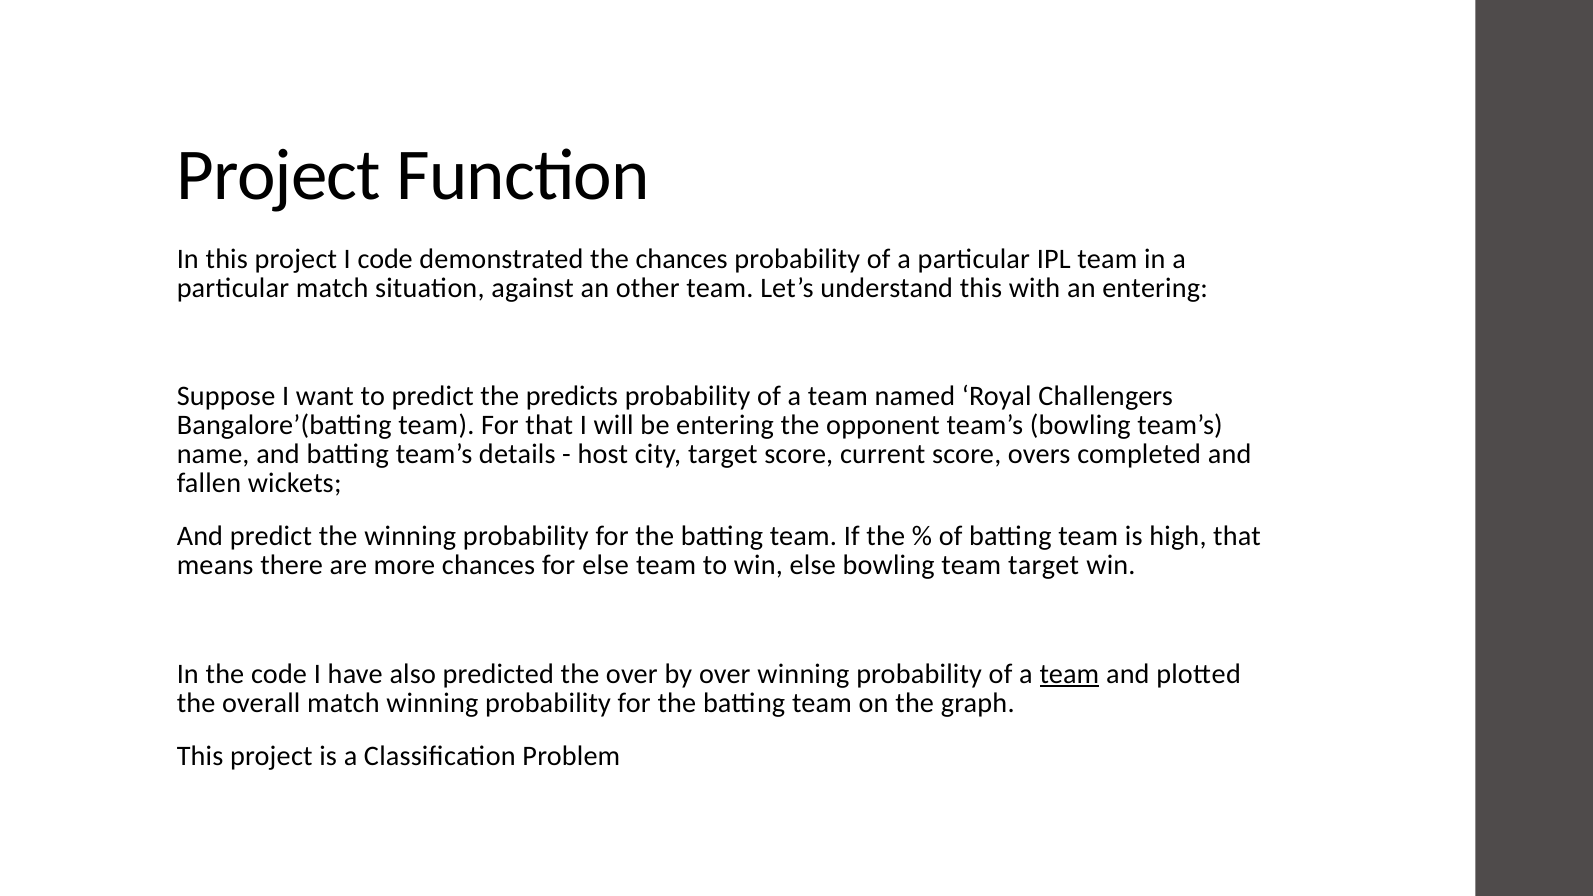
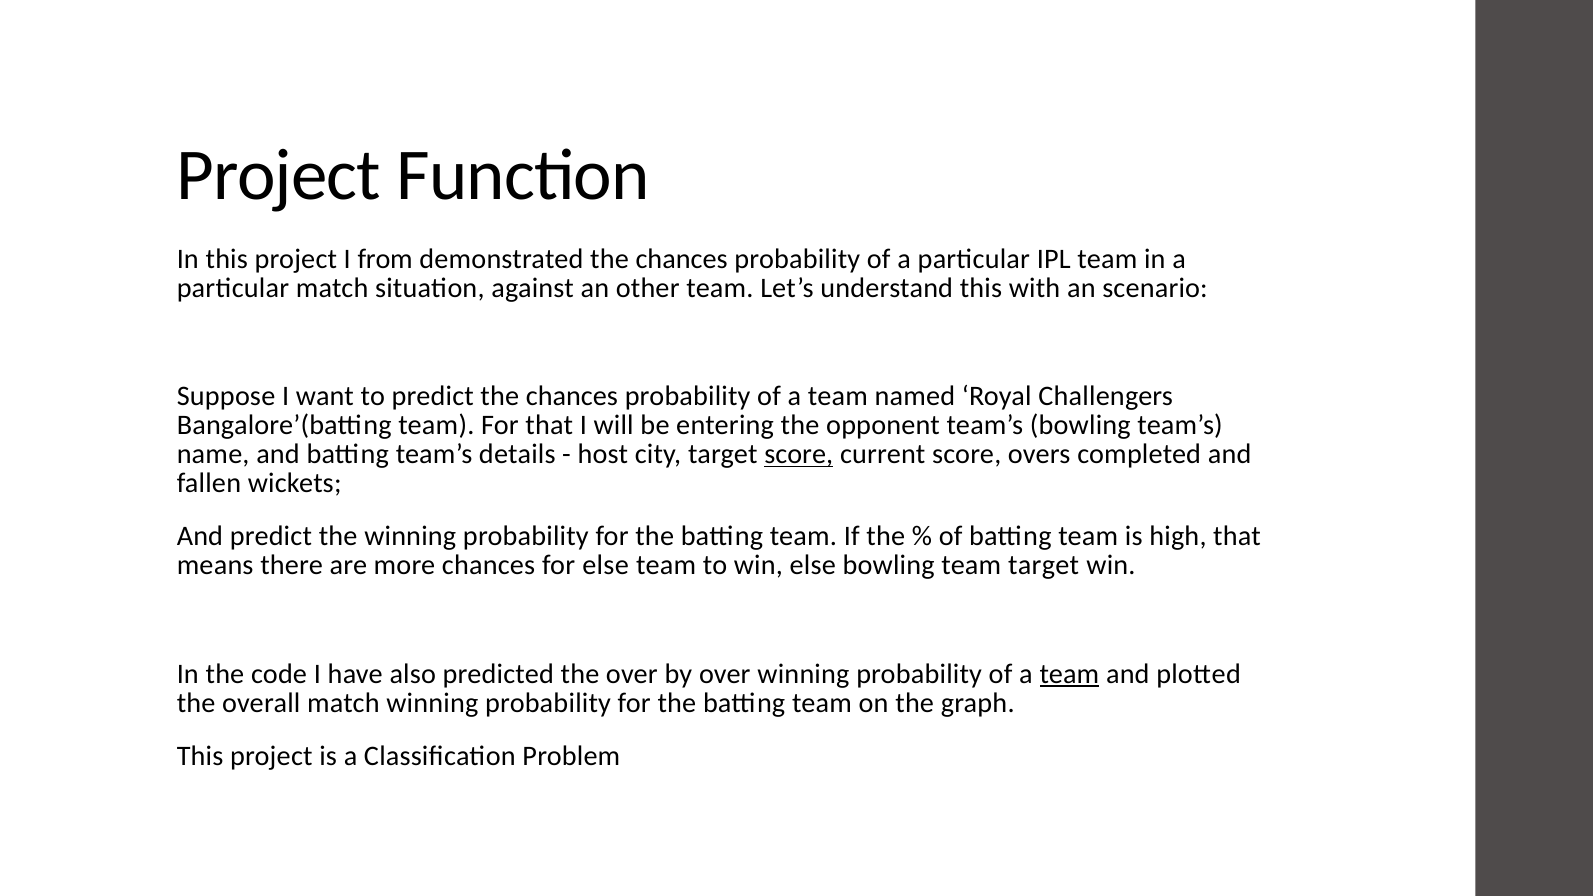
I code: code -> from
an entering: entering -> scenario
predict the predicts: predicts -> chances
score at (799, 455) underline: none -> present
